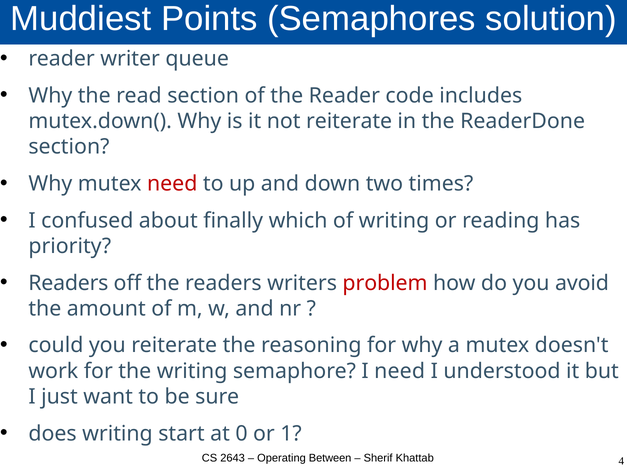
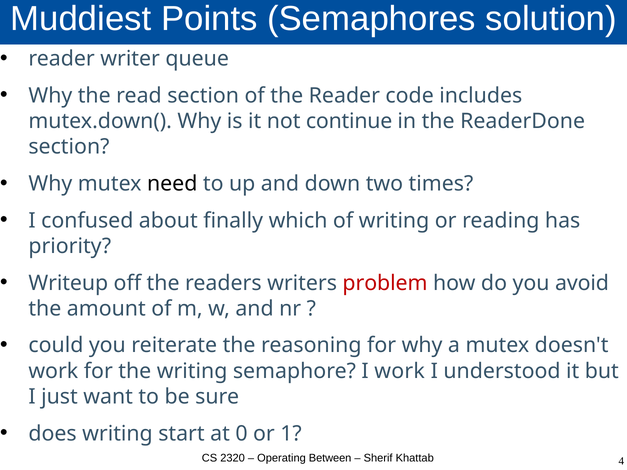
not reiterate: reiterate -> continue
need at (172, 184) colour: red -> black
Readers at (68, 283): Readers -> Writeup
I need: need -> work
2643: 2643 -> 2320
